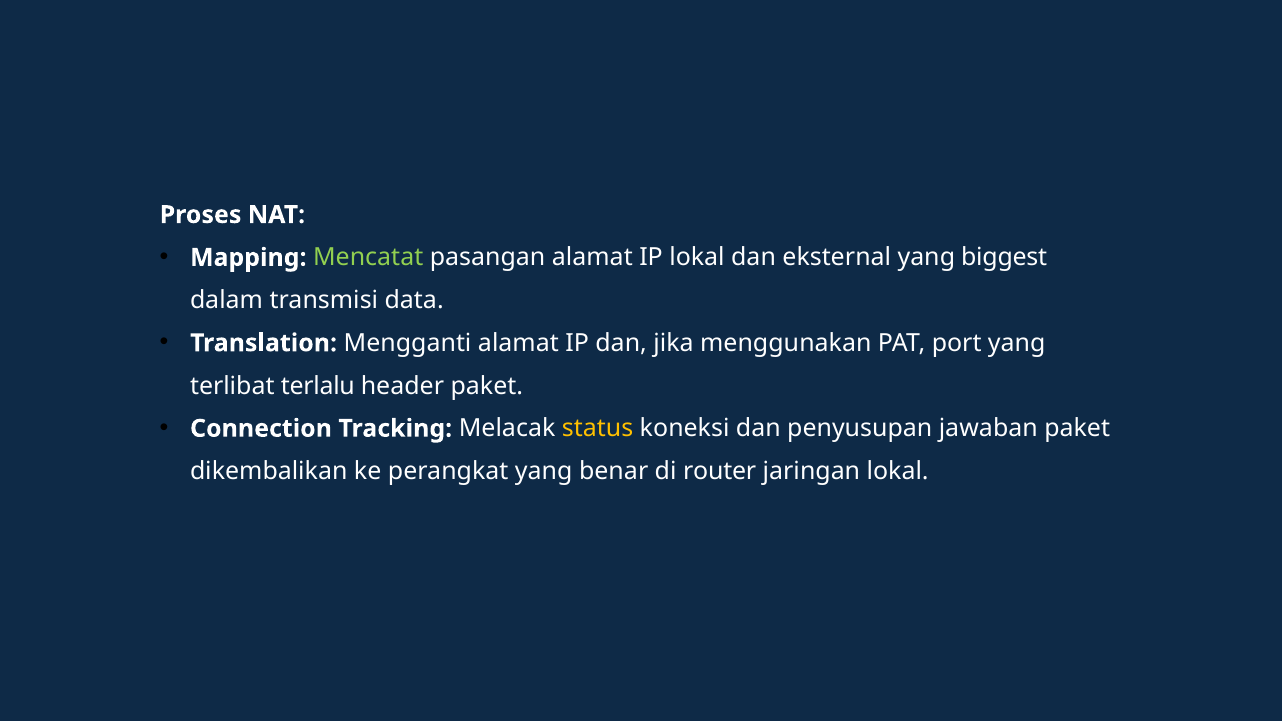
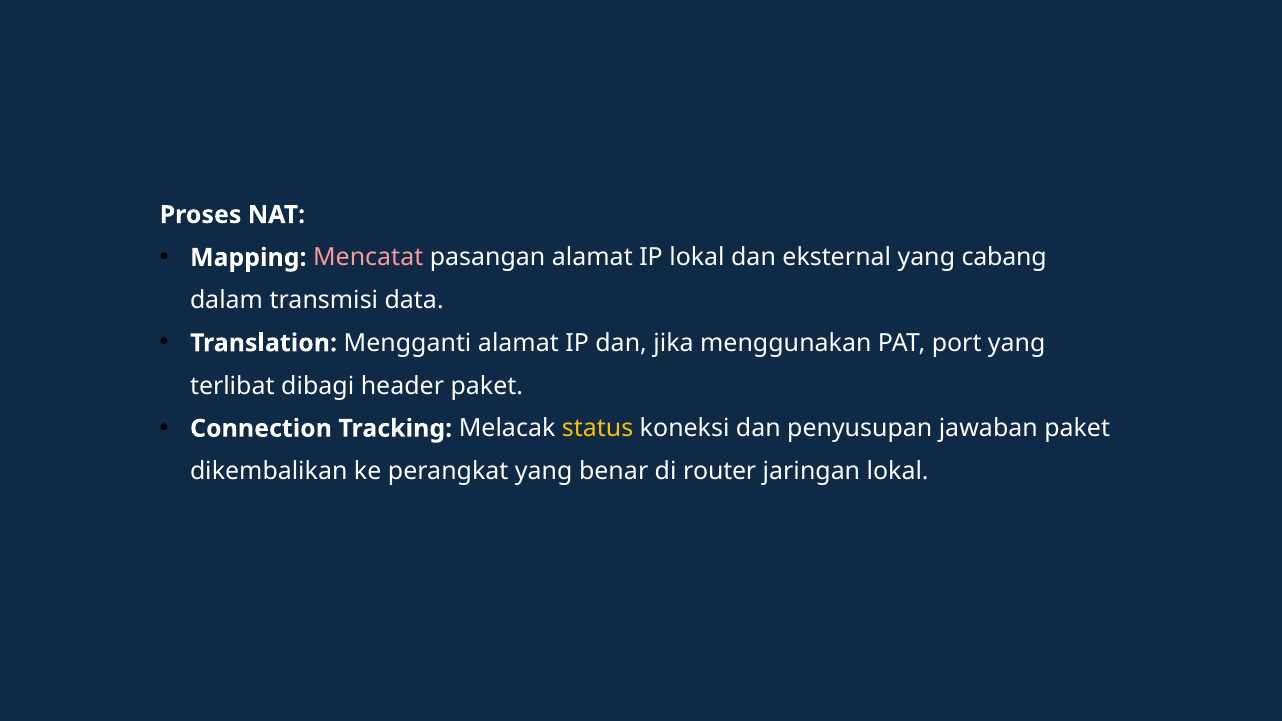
Mencatat colour: light green -> pink
biggest: biggest -> cabang
terlalu: terlalu -> dibagi
